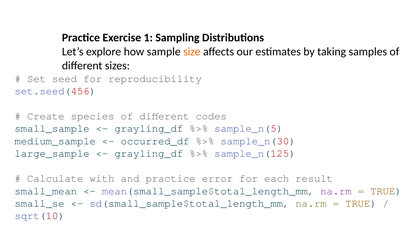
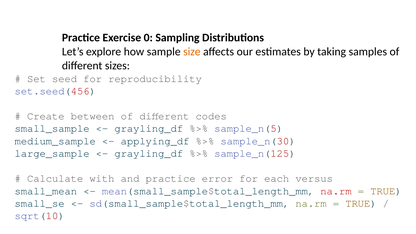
Exercise 1: 1 -> 0
species: species -> between
occurred_df: occurred_df -> applying_df
result: result -> versus
na.rm at (336, 191) colour: purple -> red
